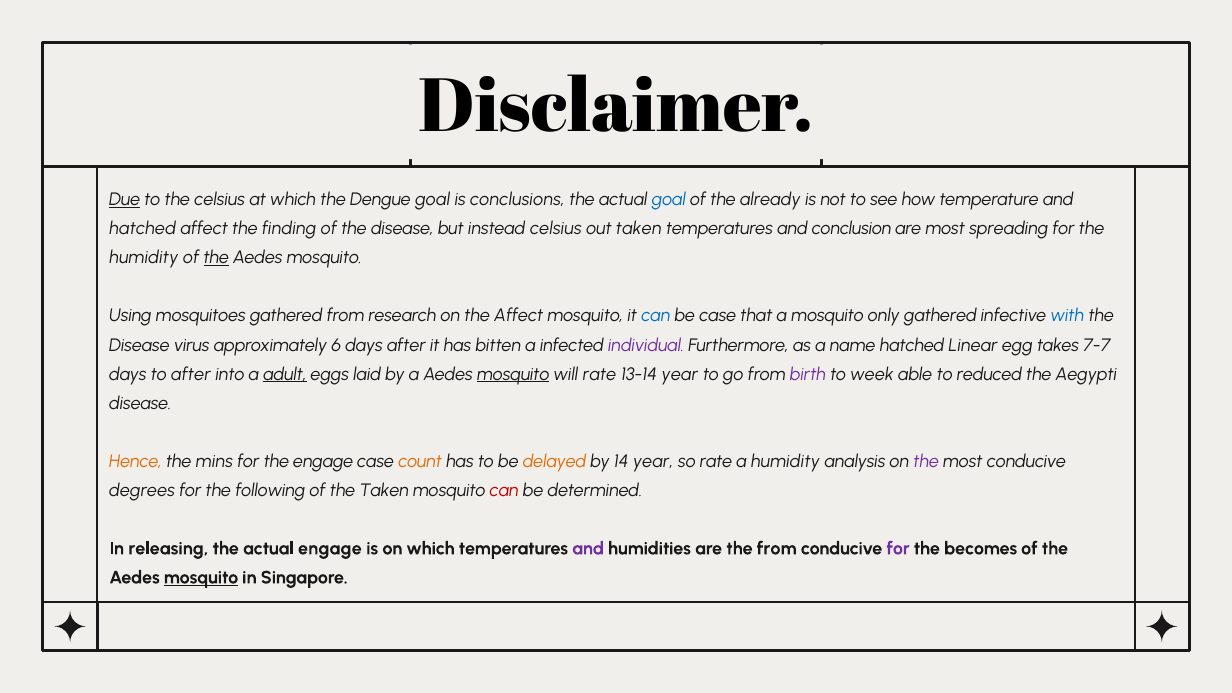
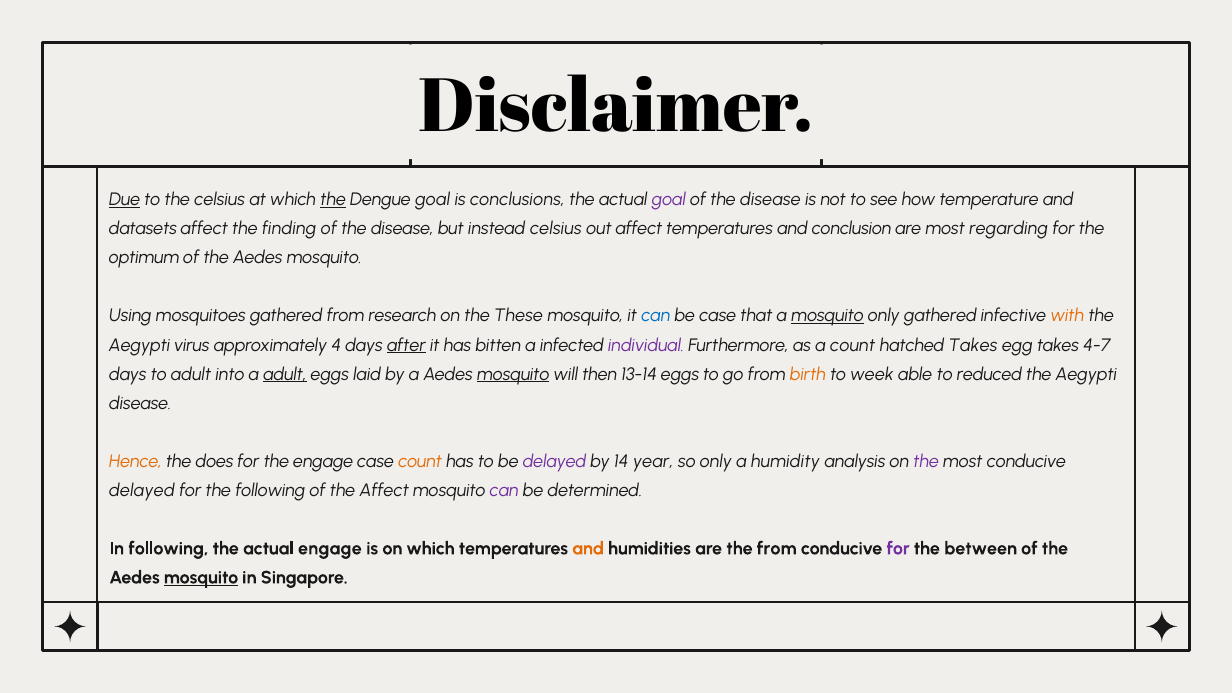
the at (333, 200) underline: none -> present
goal at (669, 200) colour: blue -> purple
already at (771, 200): already -> disease
hatched at (143, 229): hatched -> datasets
out taken: taken -> affect
spreading: spreading -> regarding
humidity at (144, 258): humidity -> optimum
the at (216, 258) underline: present -> none
the Affect: Affect -> These
mosquito at (828, 316) underline: none -> present
with colour: blue -> orange
Disease at (140, 345): Disease -> Aegypti
6: 6 -> 4
after at (407, 345) underline: none -> present
a name: name -> count
hatched Linear: Linear -> Takes
7-7: 7-7 -> 4-7
to after: after -> adult
will rate: rate -> then
13-14 year: year -> eggs
birth colour: purple -> orange
mins: mins -> does
delayed at (555, 461) colour: orange -> purple
so rate: rate -> only
degrees at (142, 490): degrees -> delayed
the Taken: Taken -> Affect
can at (504, 490) colour: red -> purple
In releasing: releasing -> following
and at (588, 548) colour: purple -> orange
becomes: becomes -> between
